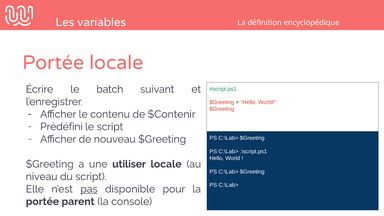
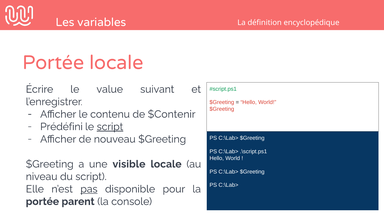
batch: batch -> value
script at (110, 127) underline: none -> present
utiliser: utiliser -> visible
